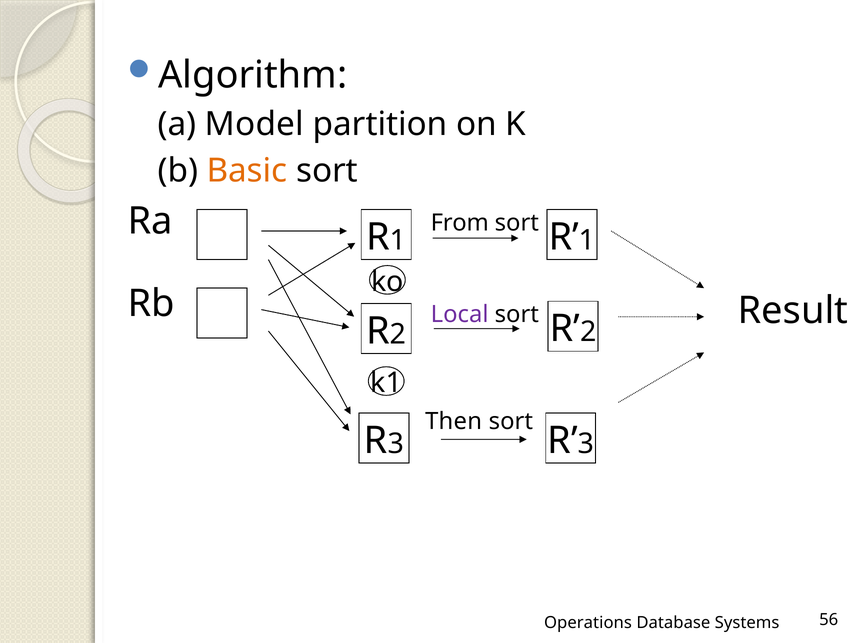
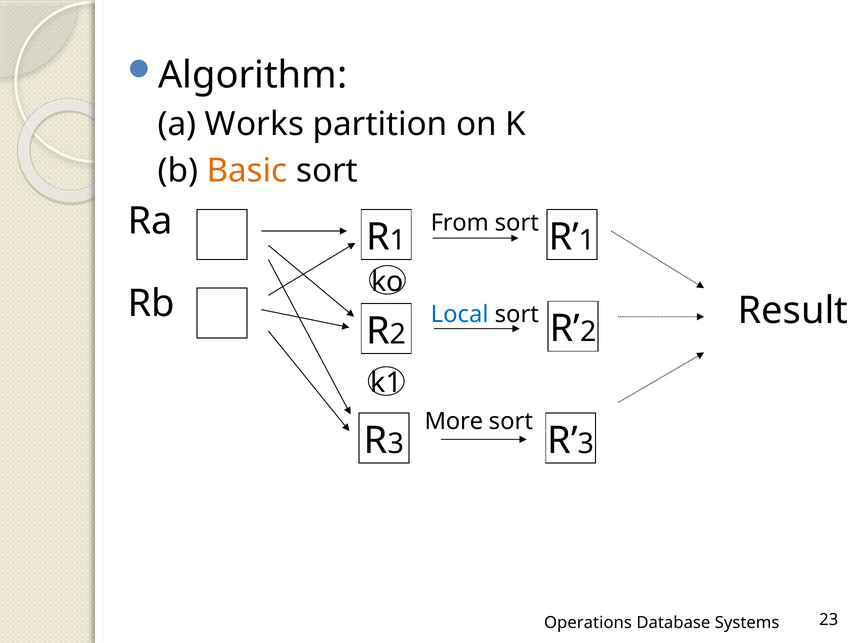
Model: Model -> Works
Local colour: purple -> blue
Then: Then -> More
56: 56 -> 23
